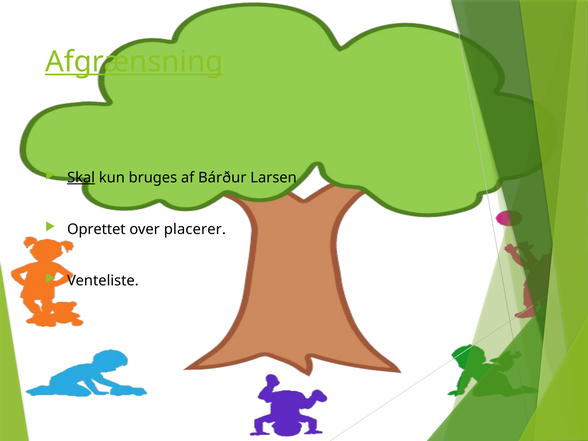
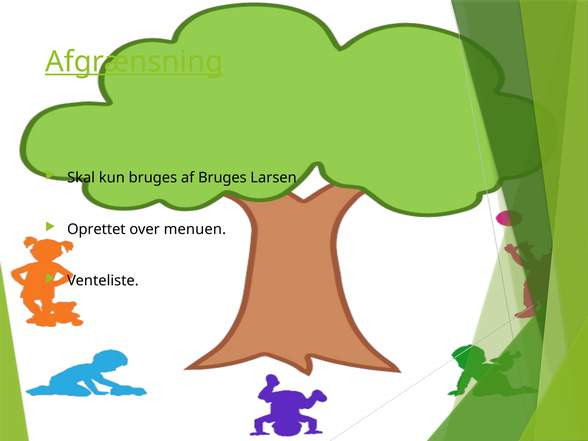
Skal underline: present -> none
af Bárður: Bárður -> Bruges
placerer: placerer -> menuen
